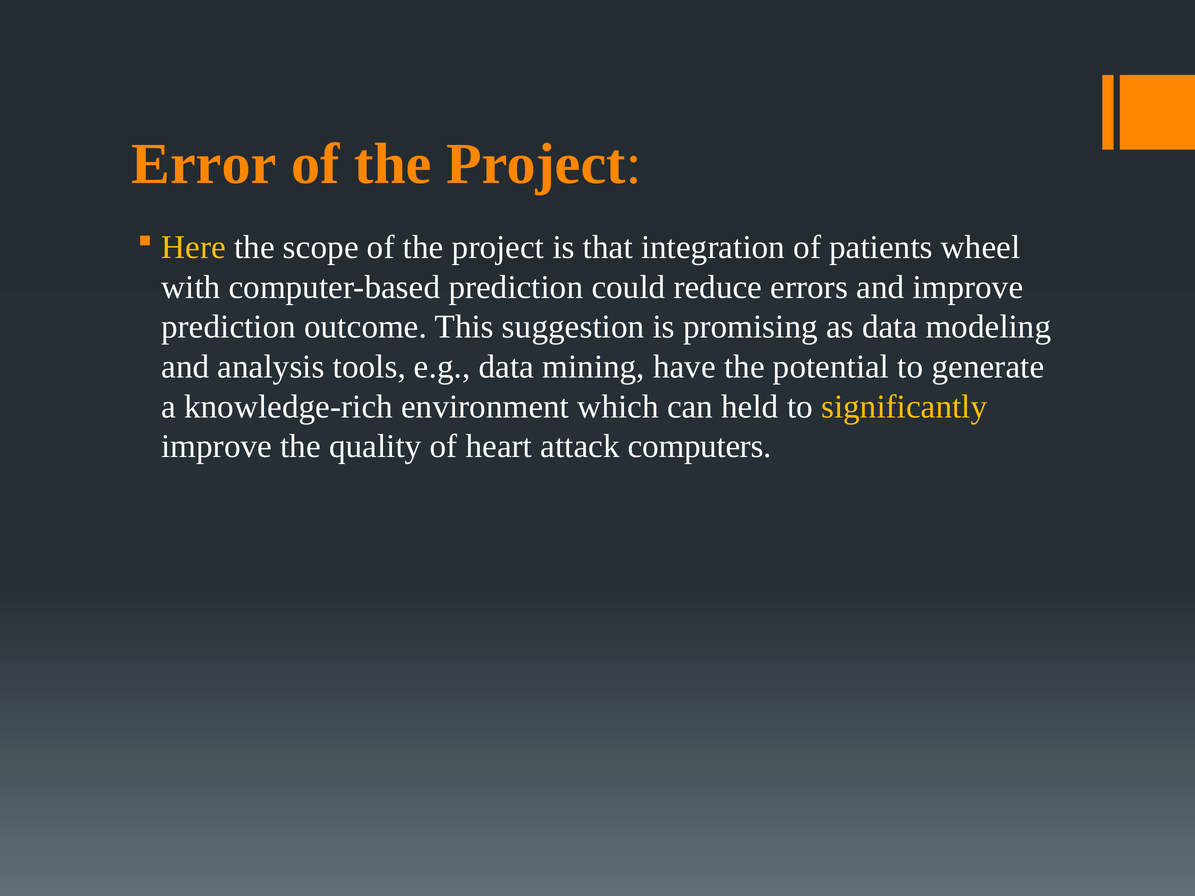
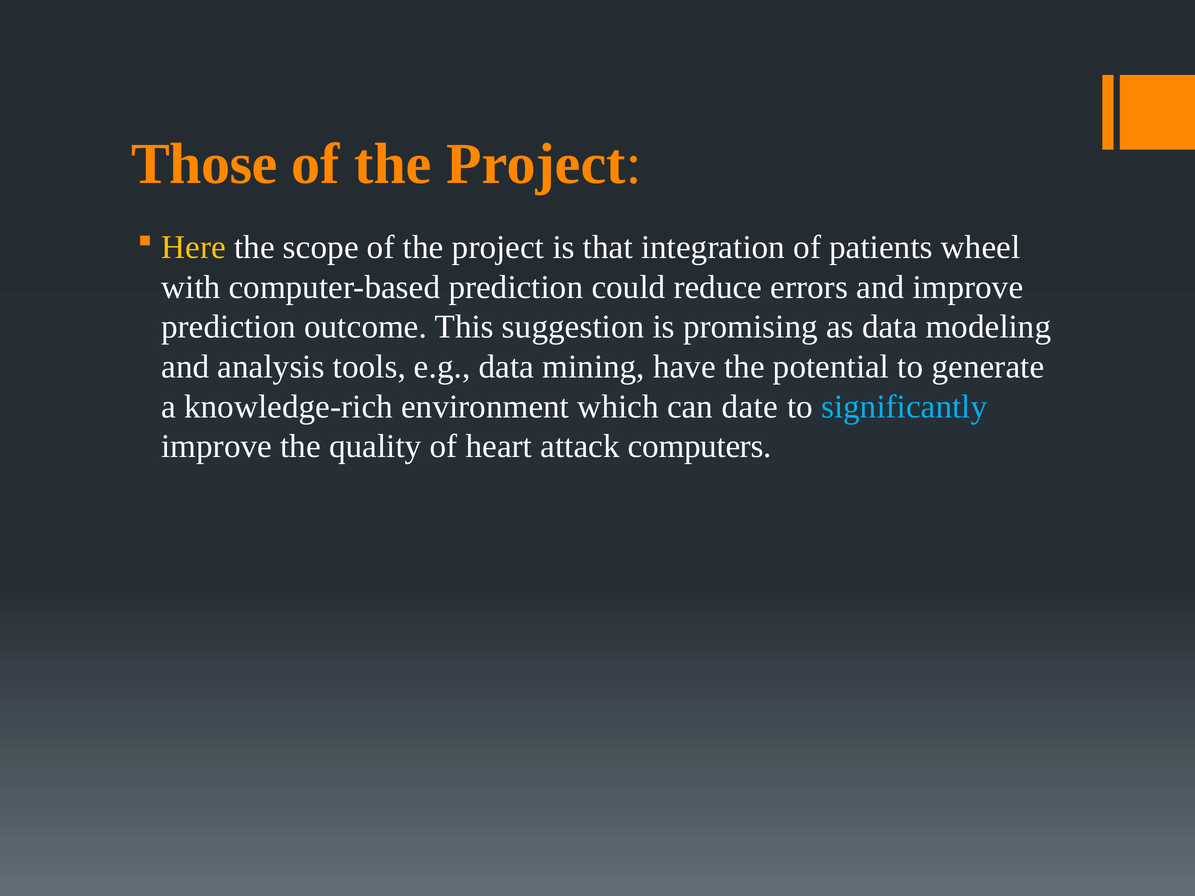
Error: Error -> Those
held: held -> date
significantly colour: yellow -> light blue
